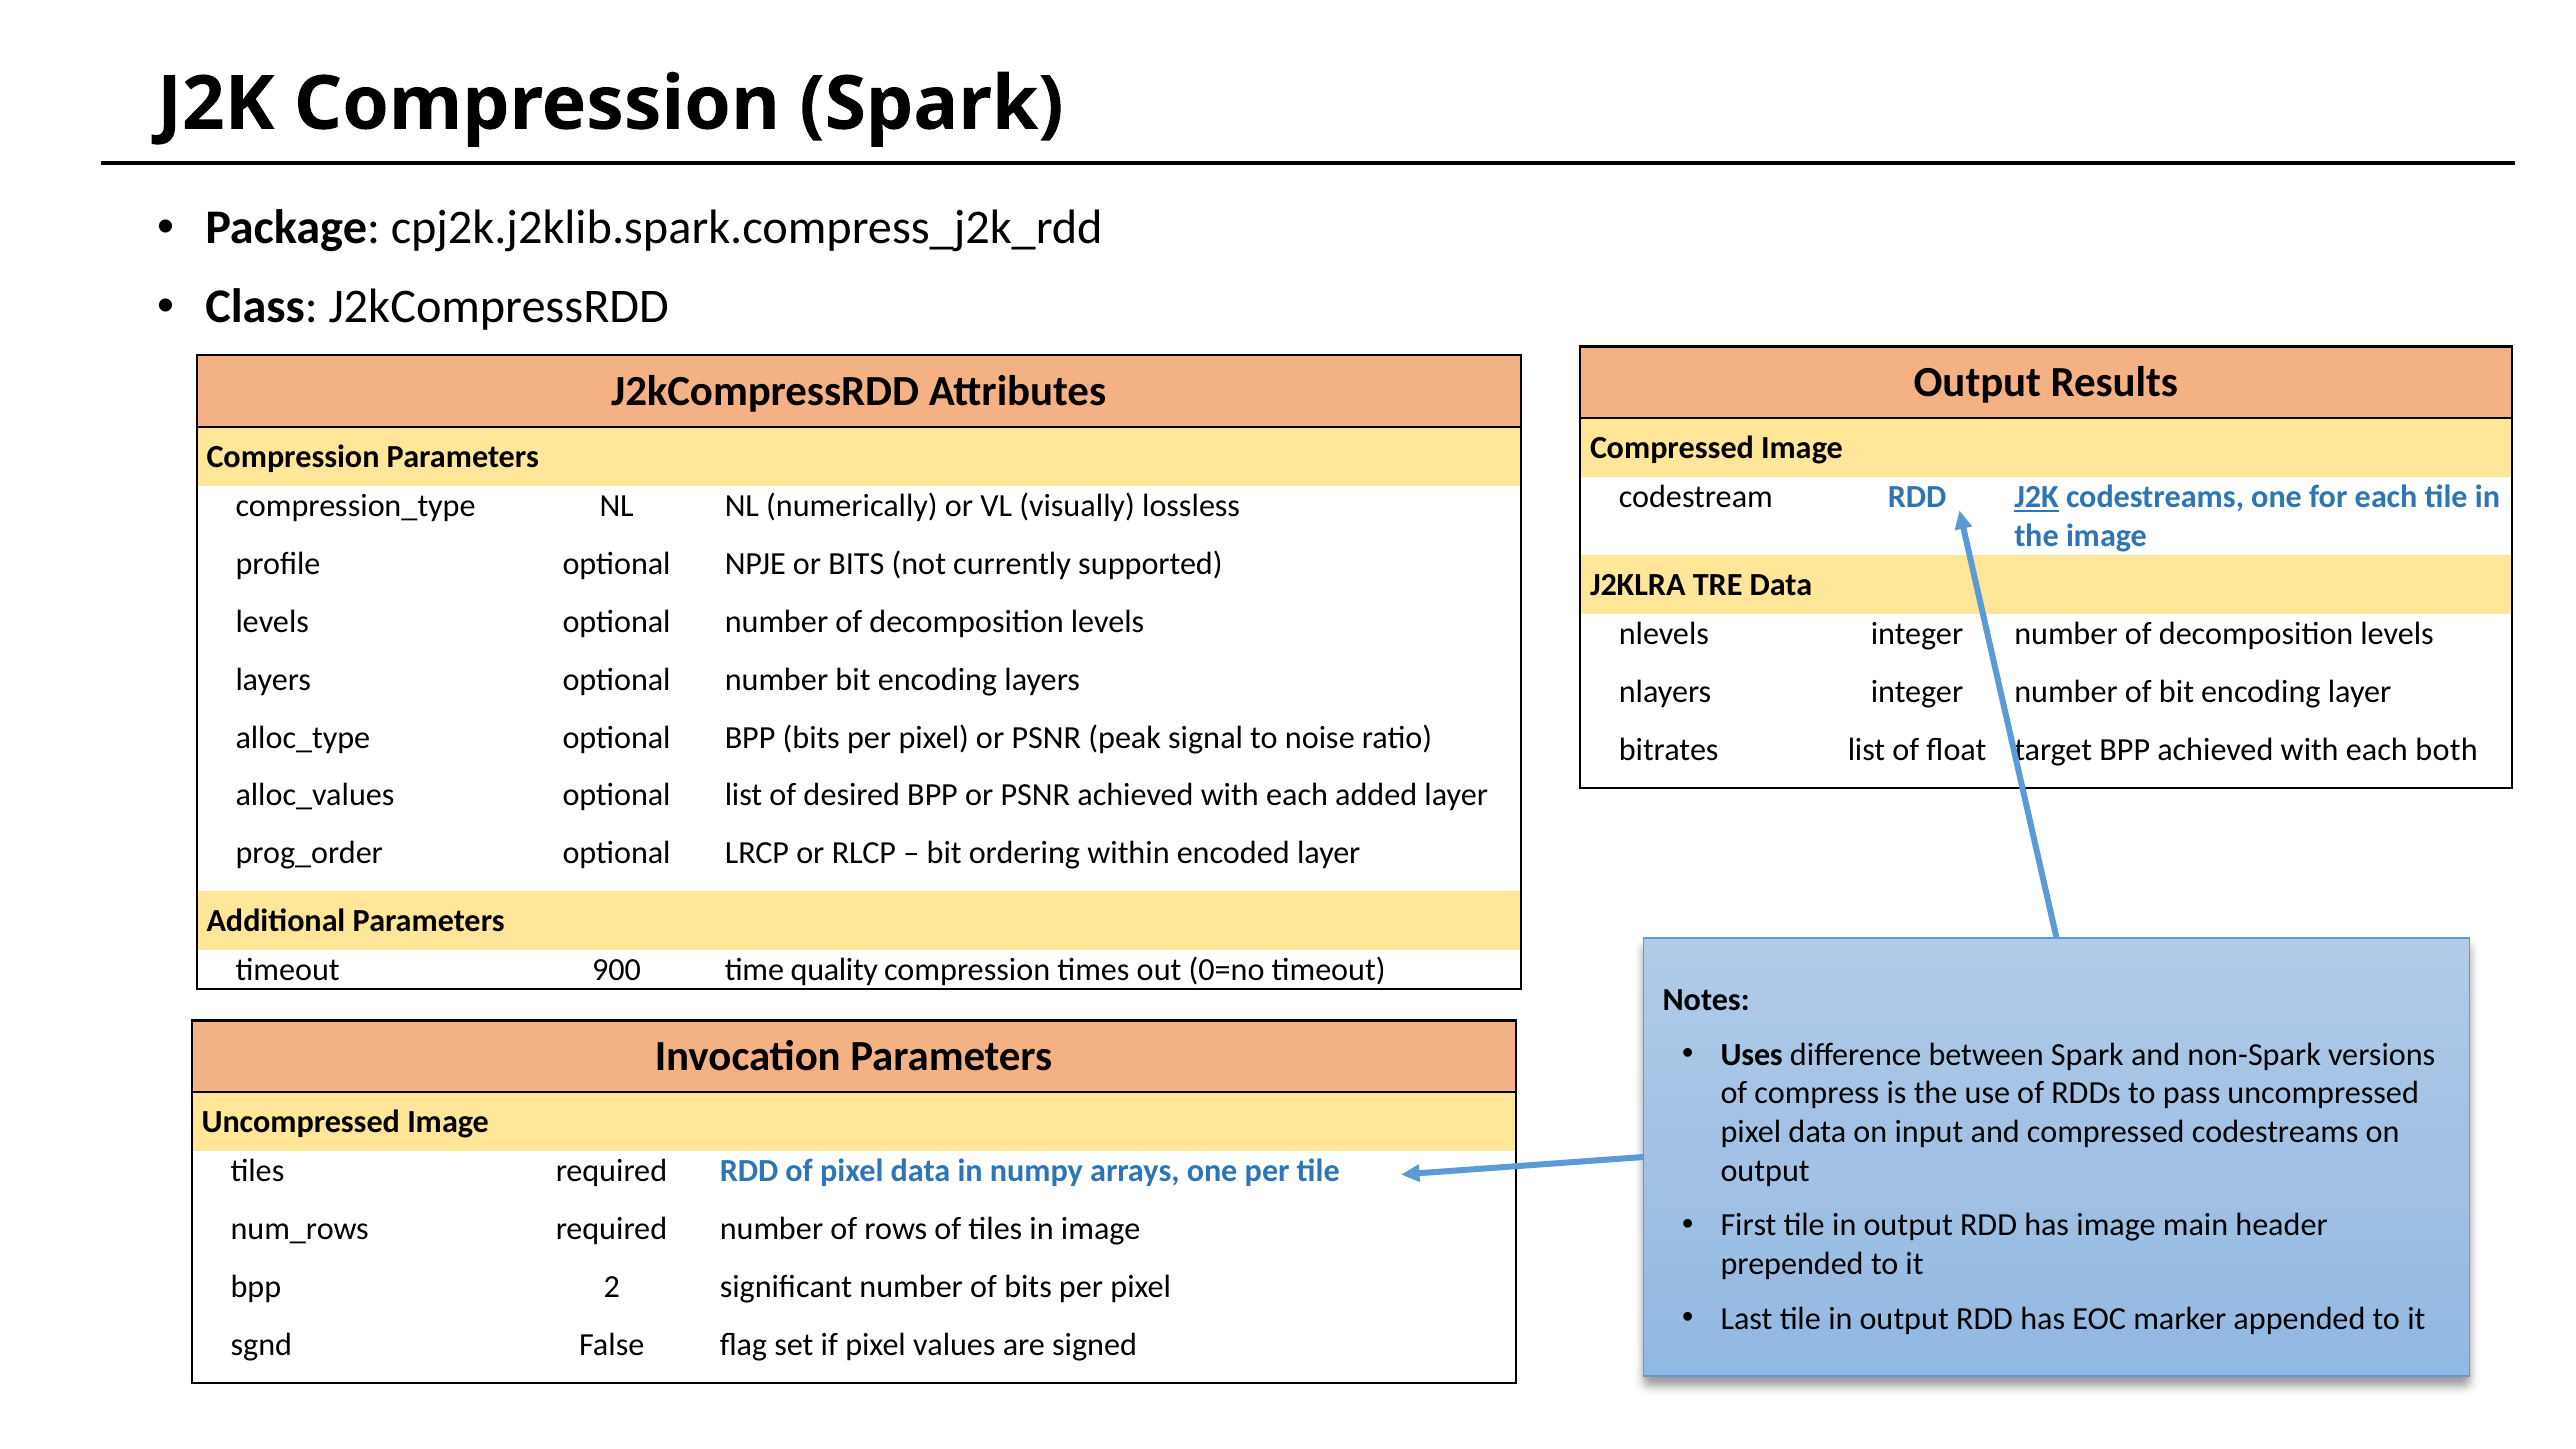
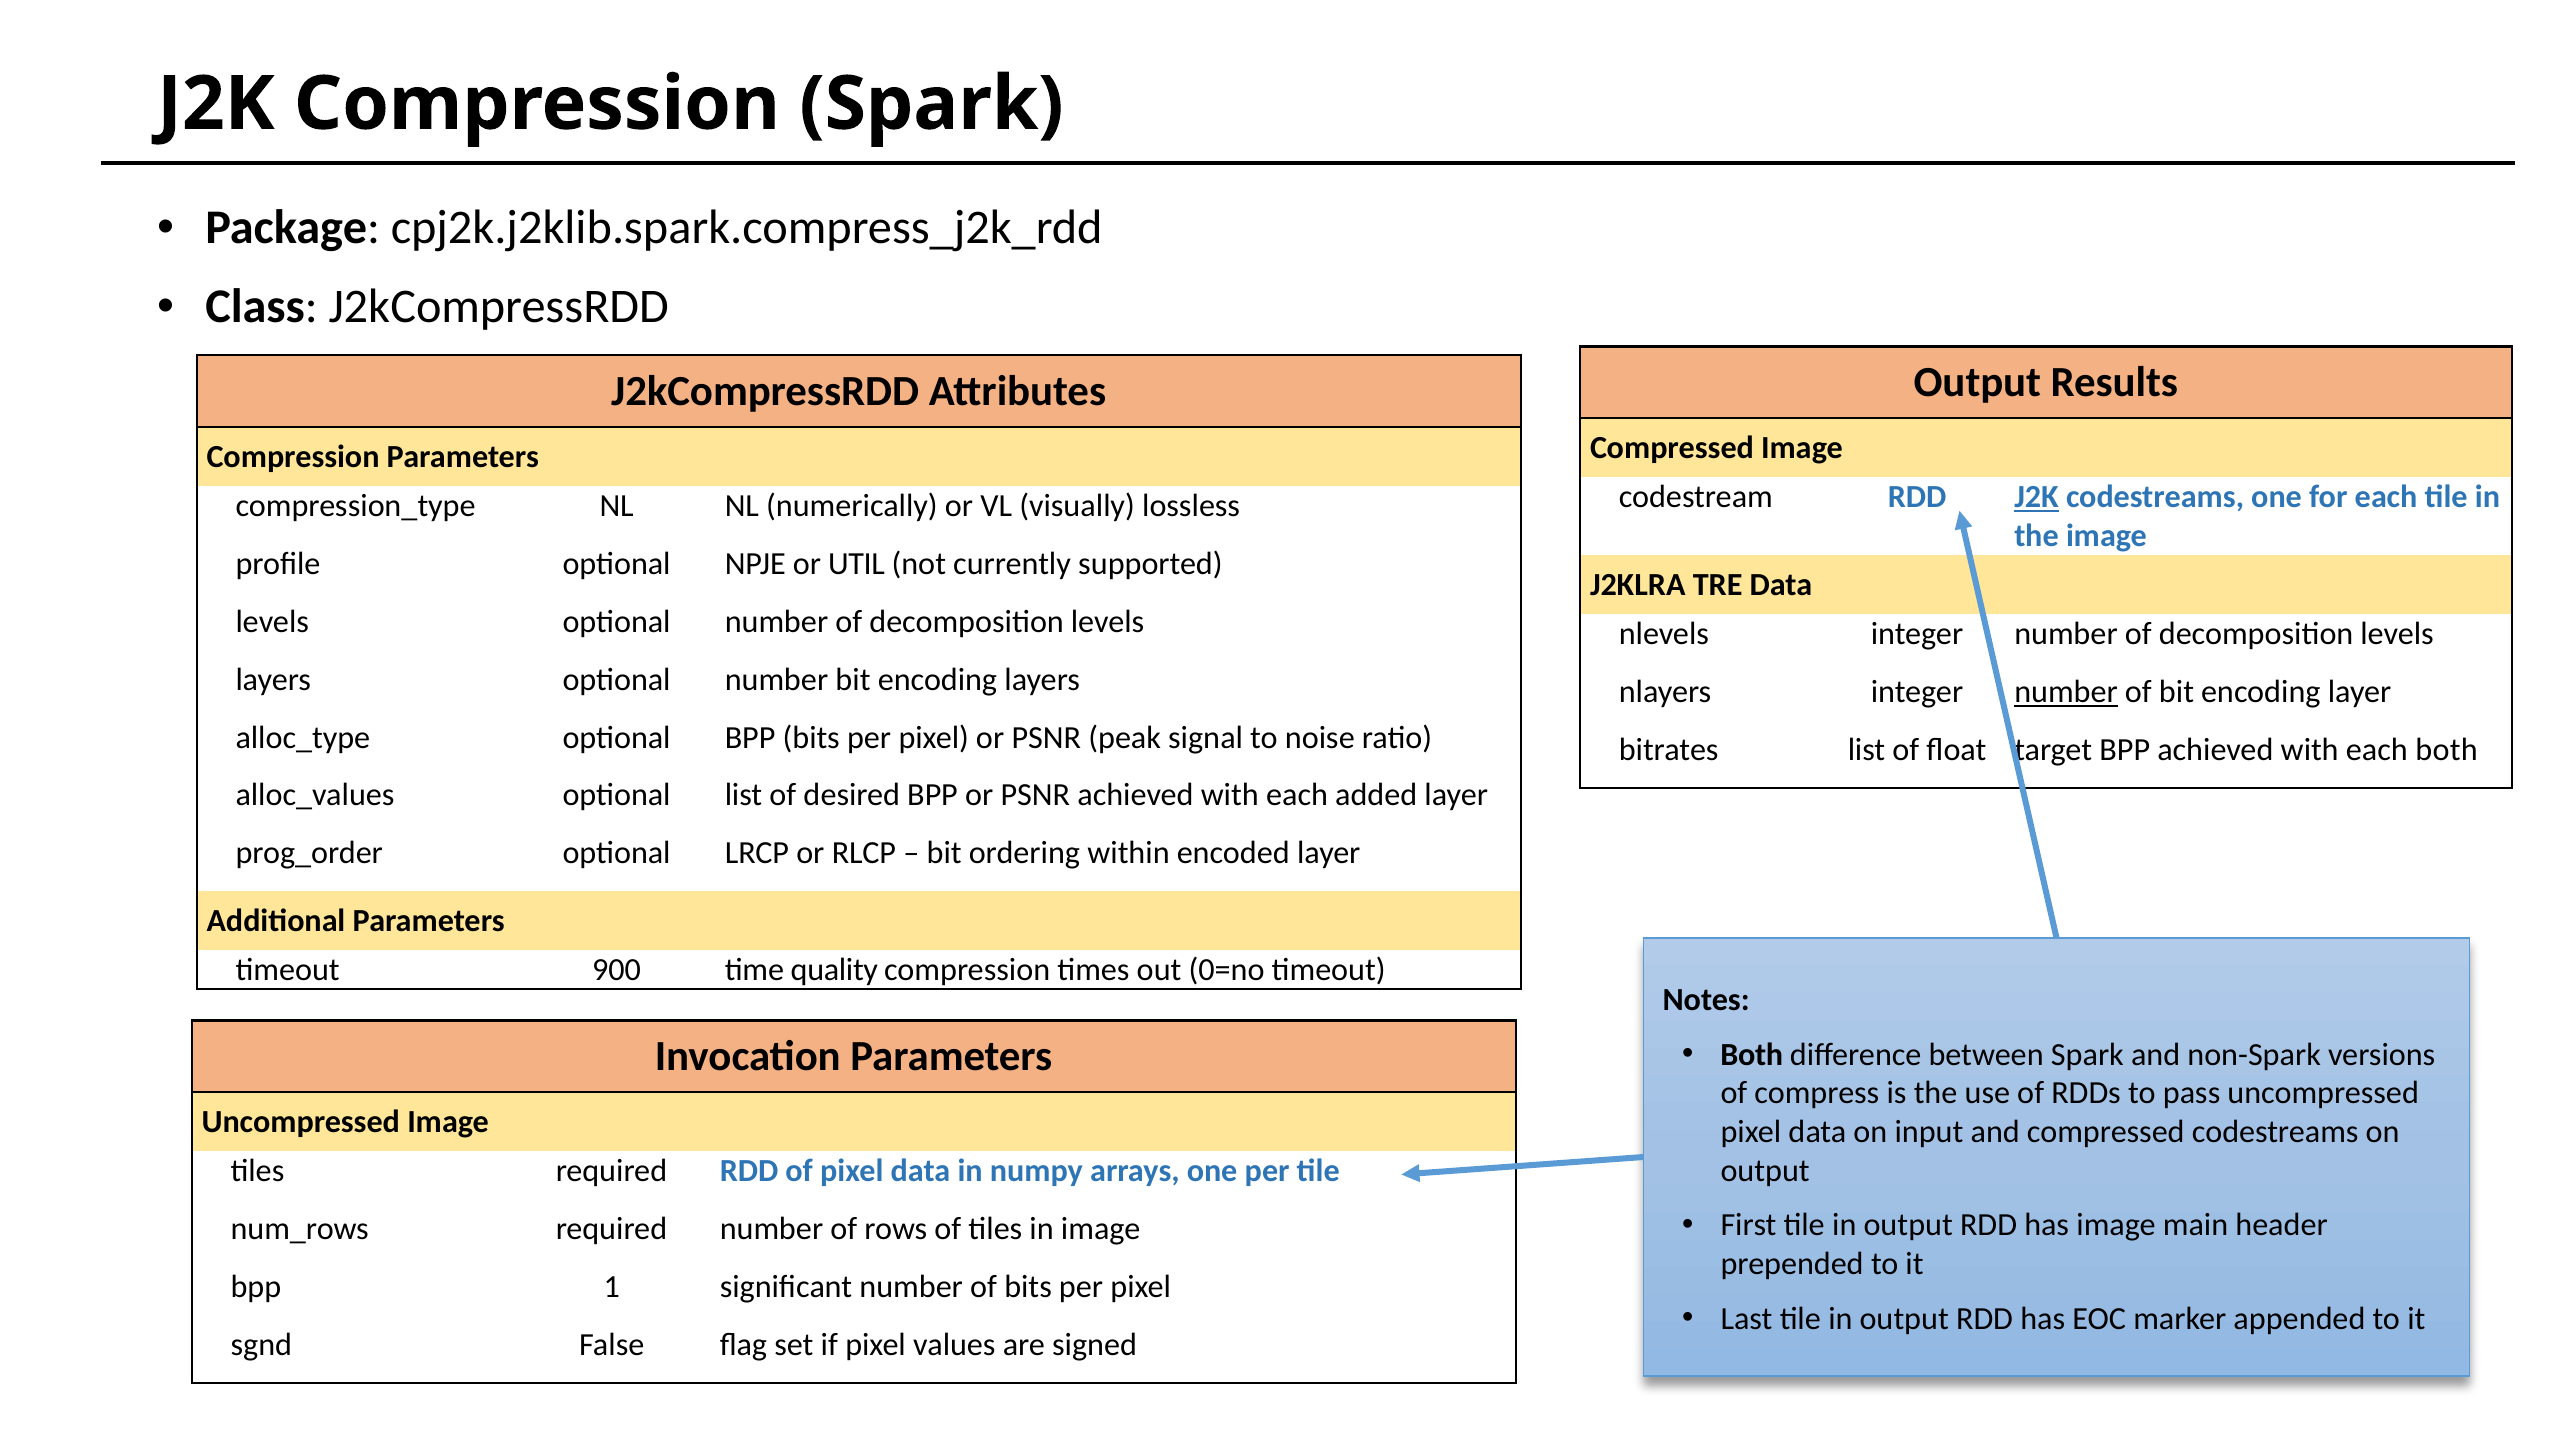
or BITS: BITS -> UTIL
number at (2066, 692) underline: none -> present
Uses at (1752, 1055): Uses -> Both
2: 2 -> 1
